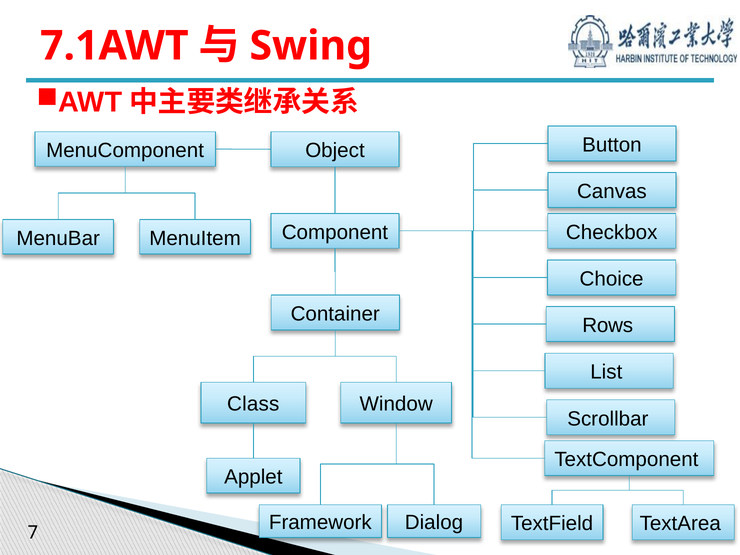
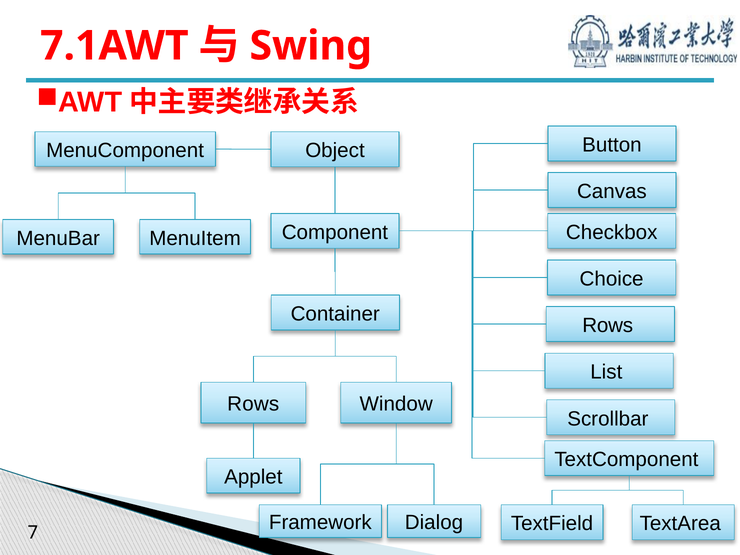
Class at (253, 404): Class -> Rows
